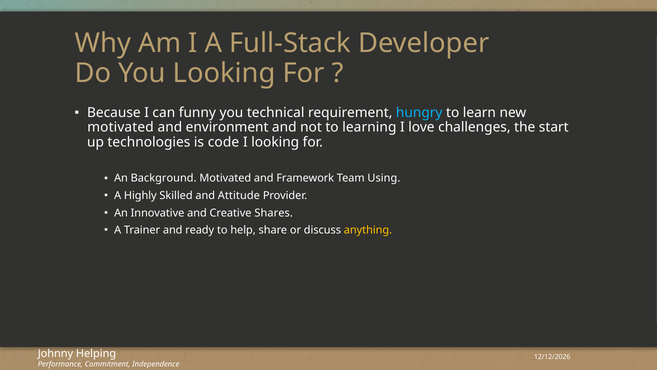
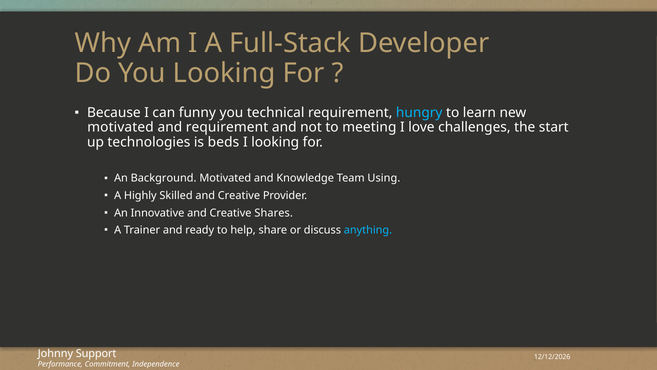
and environment: environment -> requirement
learning: learning -> meeting
code: code -> beds
Framework: Framework -> Knowledge
Skilled and Attitude: Attitude -> Creative
anything colour: yellow -> light blue
Helping: Helping -> Support
